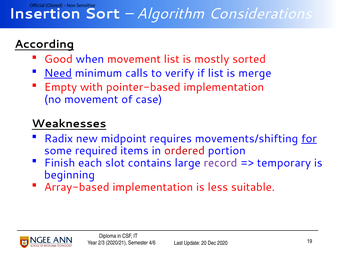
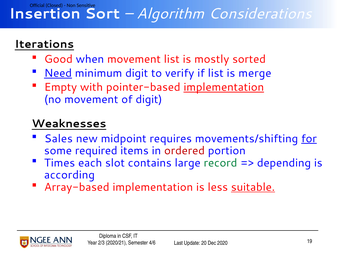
According: According -> Iterations
minimum calls: calls -> digit
implementation at (224, 87) underline: none -> present
of case: case -> digit
Radix: Radix -> Sales
Finish: Finish -> Times
record colour: purple -> green
temporary: temporary -> depending
beginning: beginning -> according
suitable underline: none -> present
